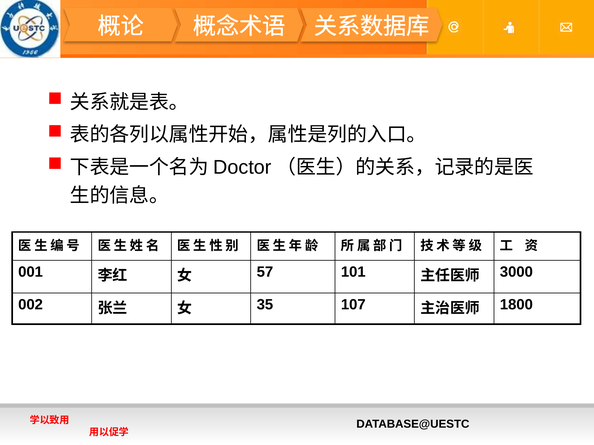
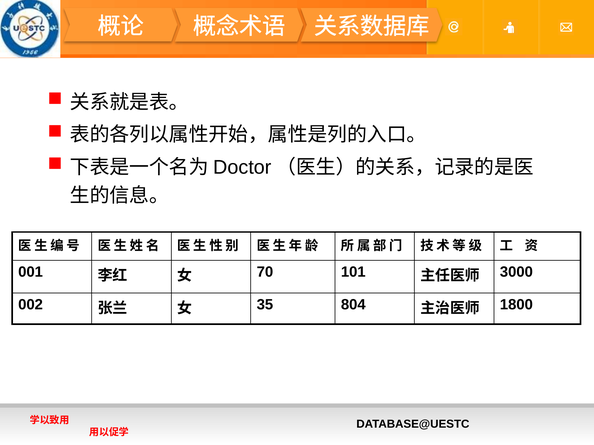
57: 57 -> 70
107: 107 -> 804
